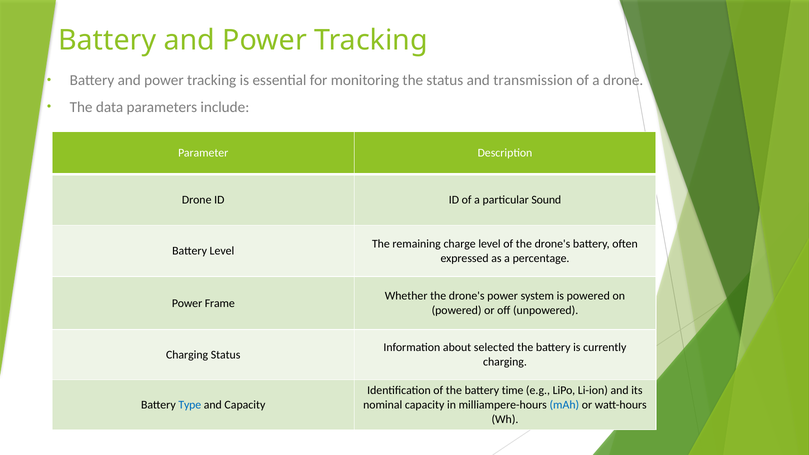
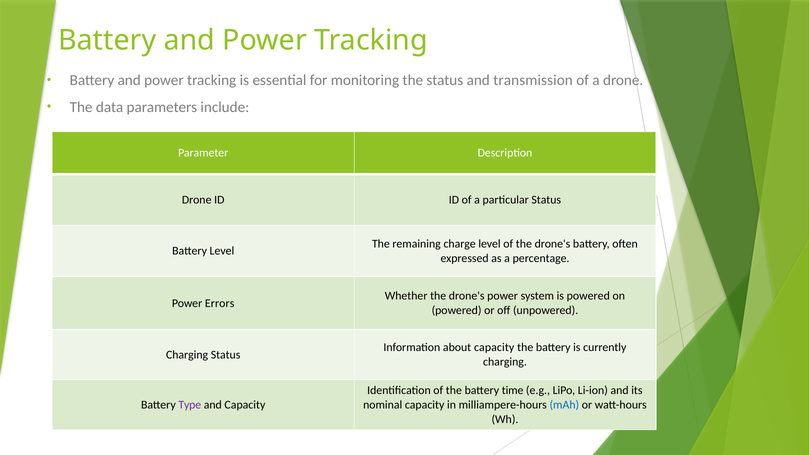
particular Sound: Sound -> Status
Frame: Frame -> Errors
about selected: selected -> capacity
Type colour: blue -> purple
